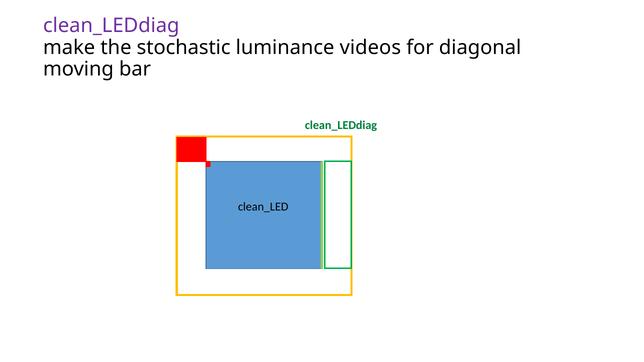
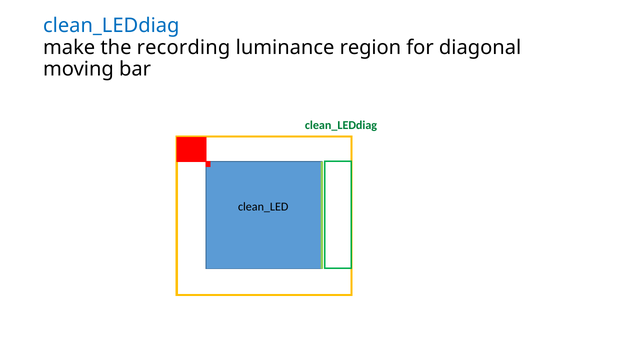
clean_LEDdiag at (111, 26) colour: purple -> blue
stochastic: stochastic -> recording
videos: videos -> region
